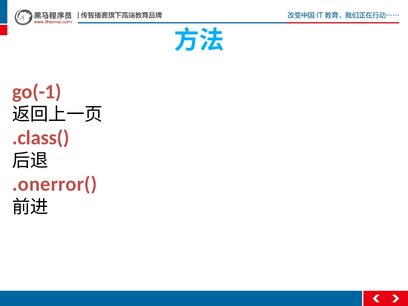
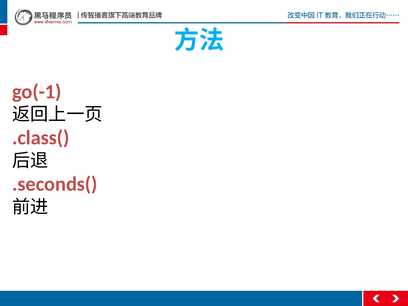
.onerror(: .onerror( -> .seconds(
